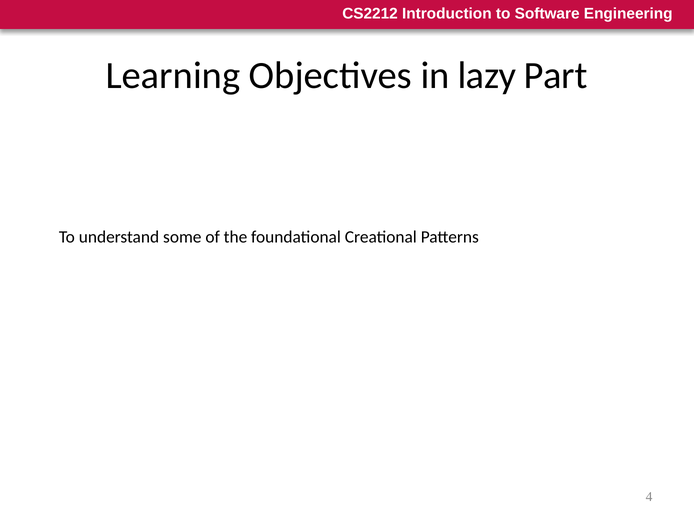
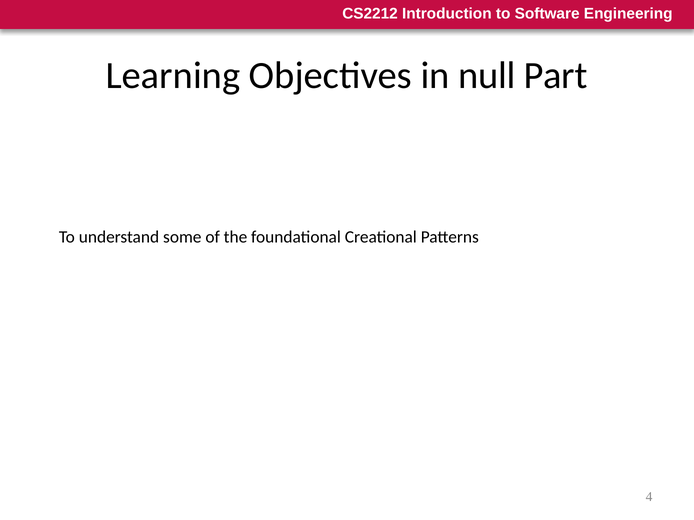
lazy: lazy -> null
